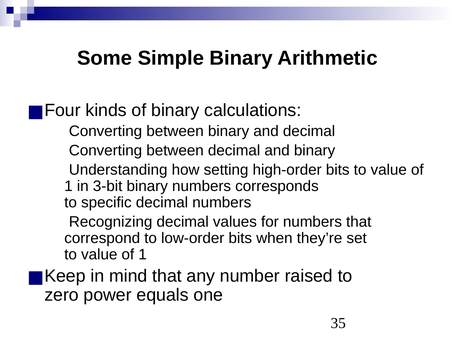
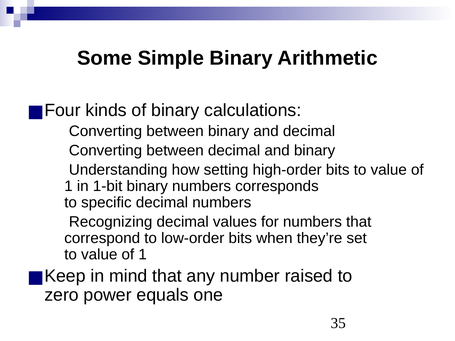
3-bit: 3-bit -> 1-bit
